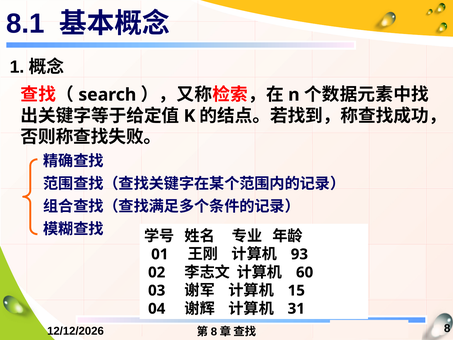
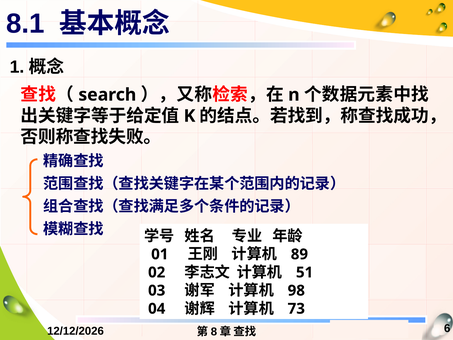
93: 93 -> 89
60: 60 -> 51
15: 15 -> 98
31: 31 -> 73
8: 8 -> 6
